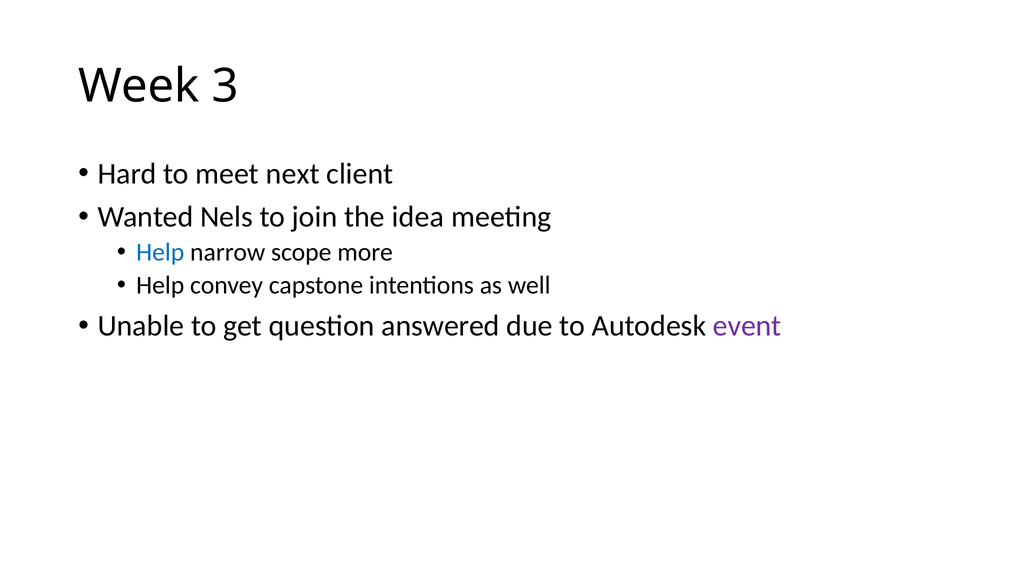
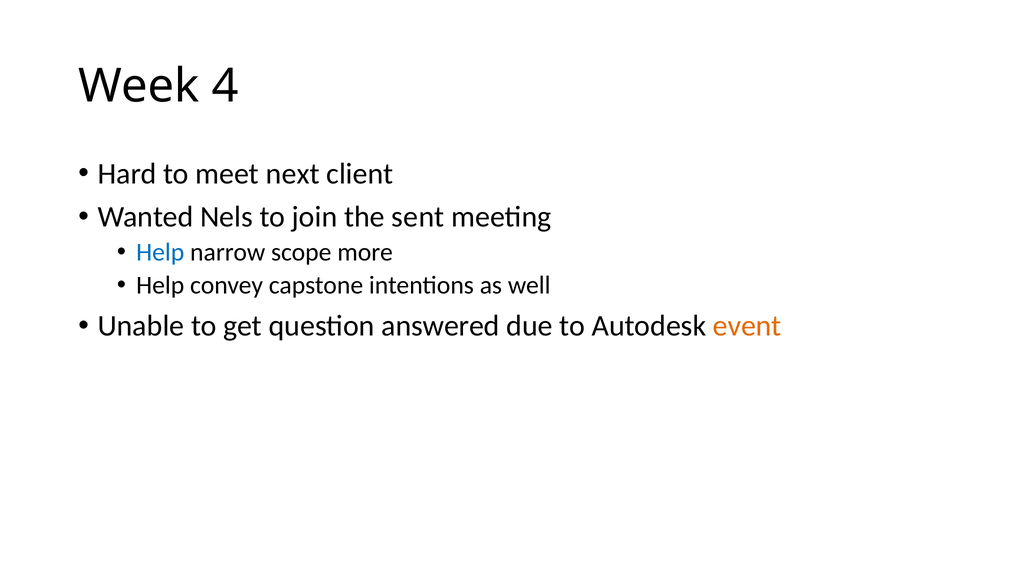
3: 3 -> 4
idea: idea -> sent
event colour: purple -> orange
